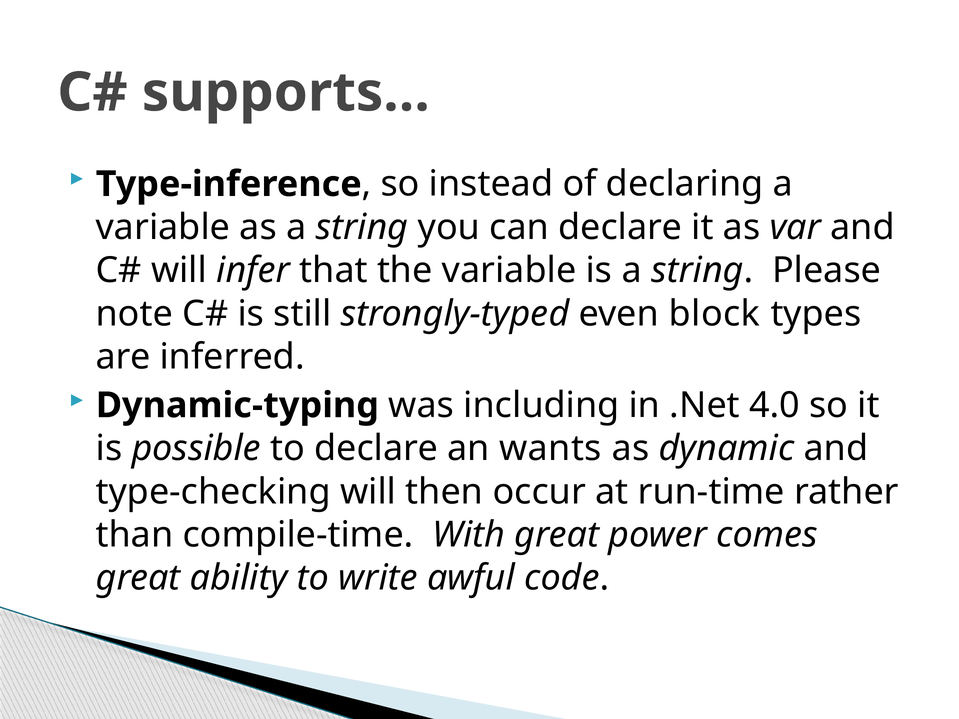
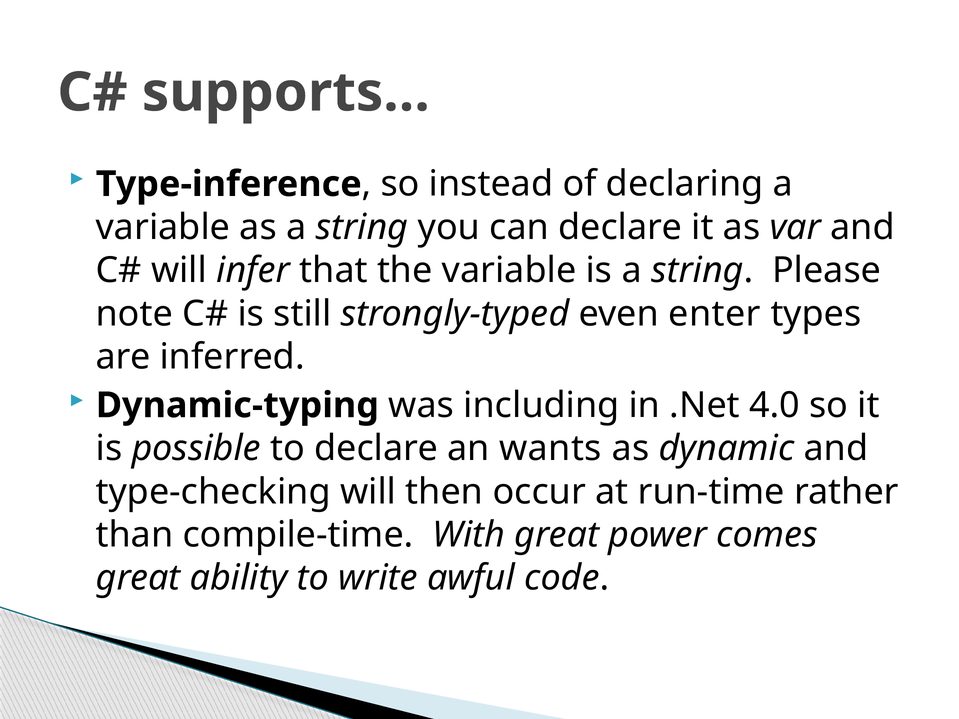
block: block -> enter
